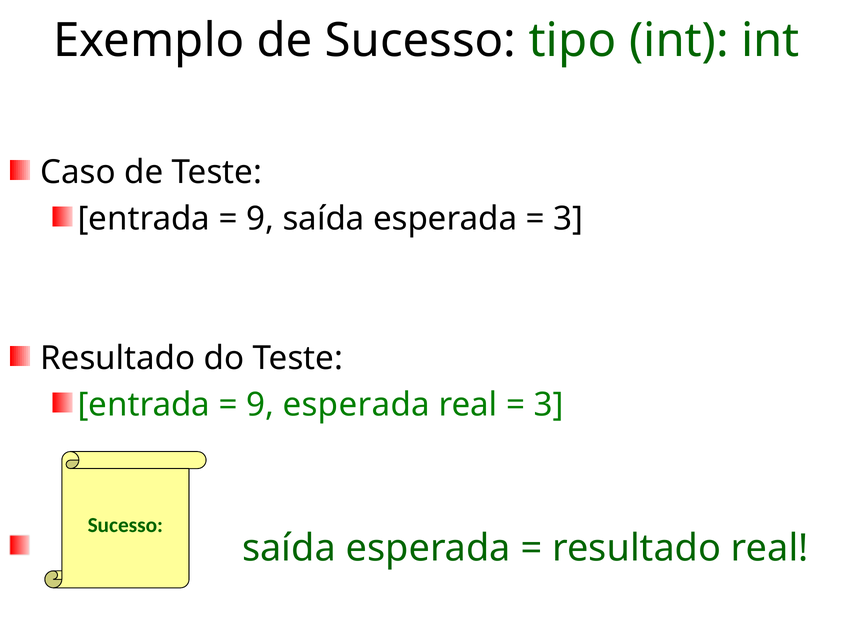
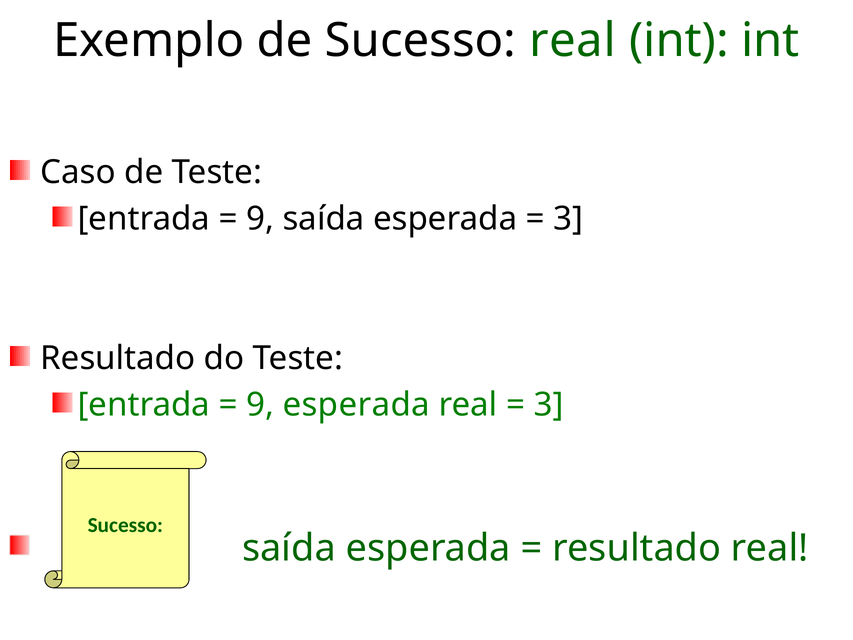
Sucesso tipo: tipo -> real
